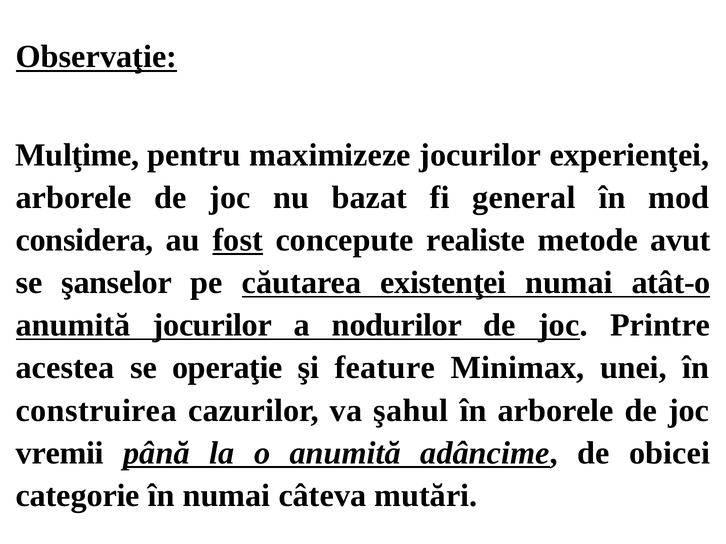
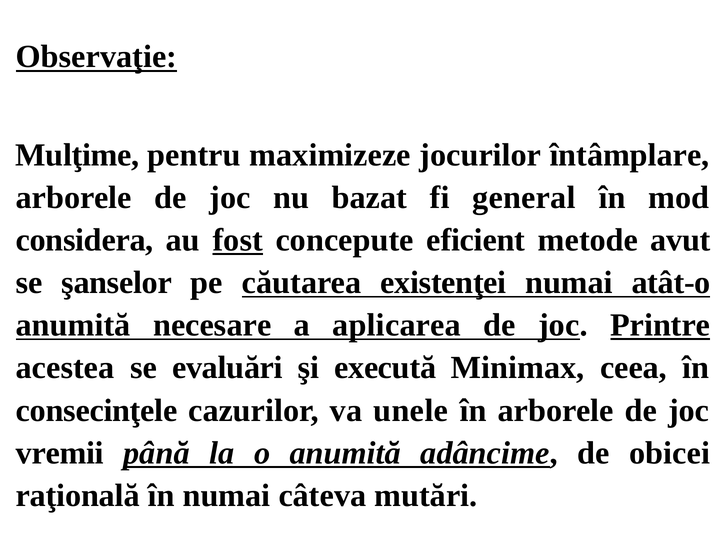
experienţei: experienţei -> întâmplare
realiste: realiste -> eficient
anumită jocurilor: jocurilor -> necesare
nodurilor: nodurilor -> aplicarea
Printre underline: none -> present
operaţie: operaţie -> evaluări
feature: feature -> execută
unei: unei -> ceea
construirea: construirea -> consecinţele
şahul: şahul -> unele
categorie: categorie -> raţională
